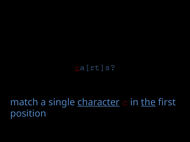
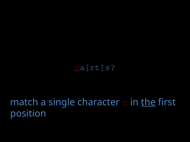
character underline: present -> none
